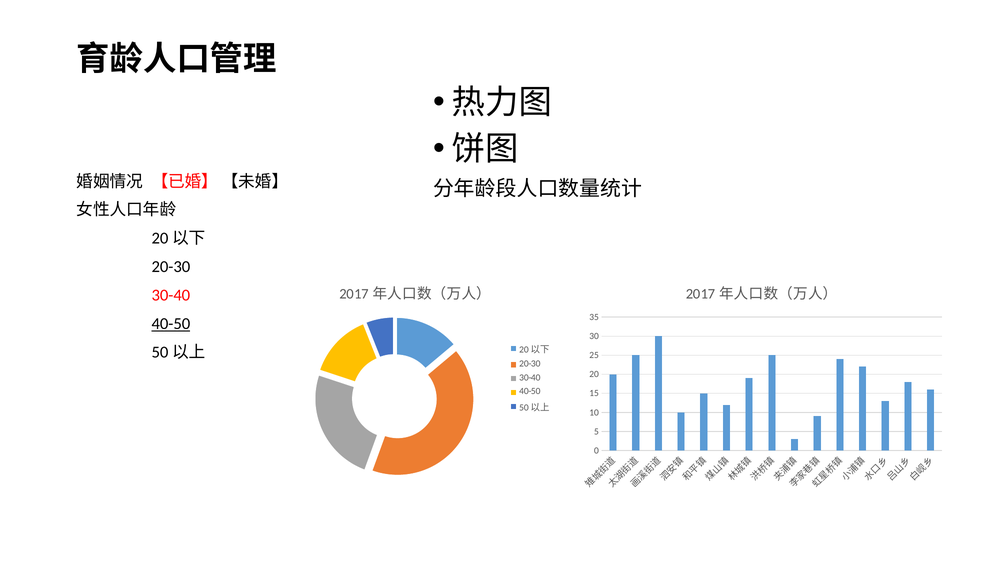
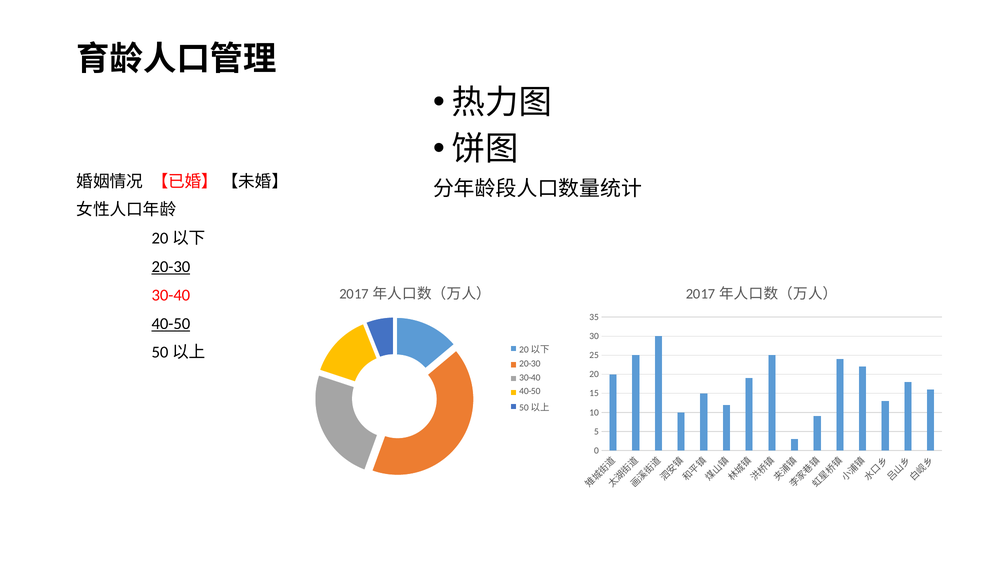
20-30 at (171, 267) underline: none -> present
